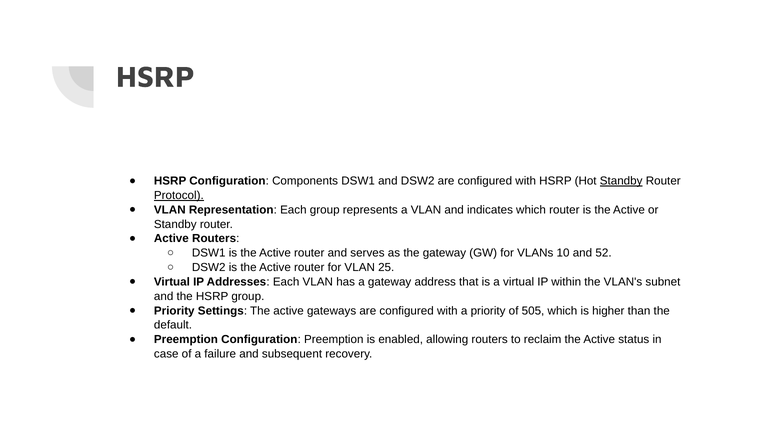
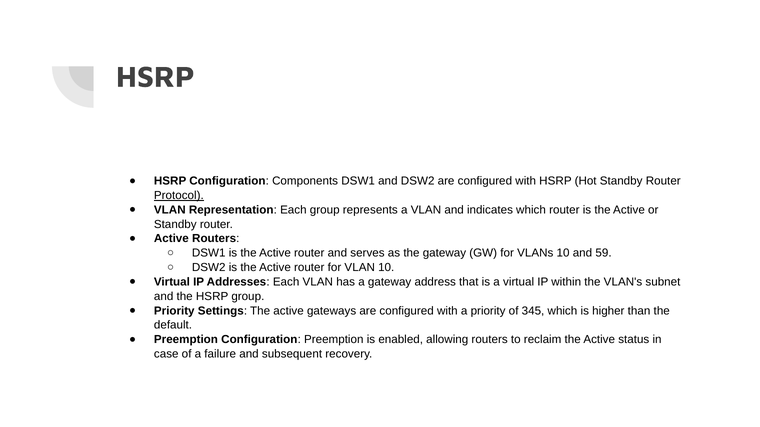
Standby at (621, 181) underline: present -> none
52: 52 -> 59
VLAN 25: 25 -> 10
505: 505 -> 345
